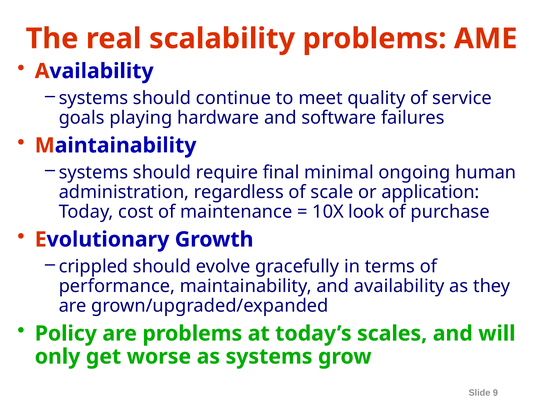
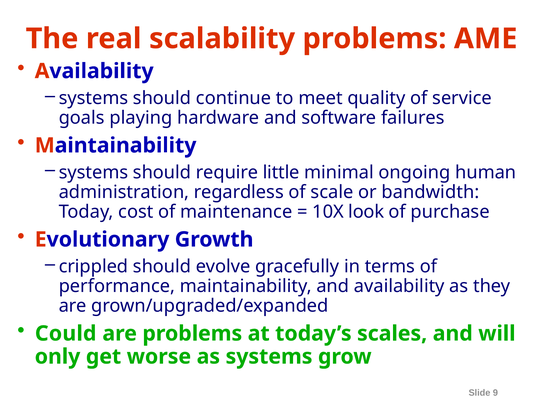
final: final -> little
application: application -> bandwidth
Policy: Policy -> Could
